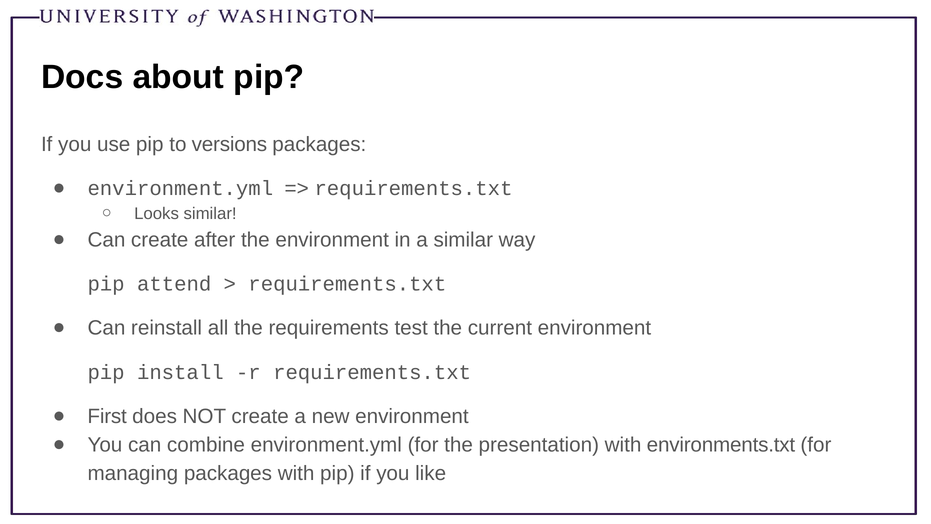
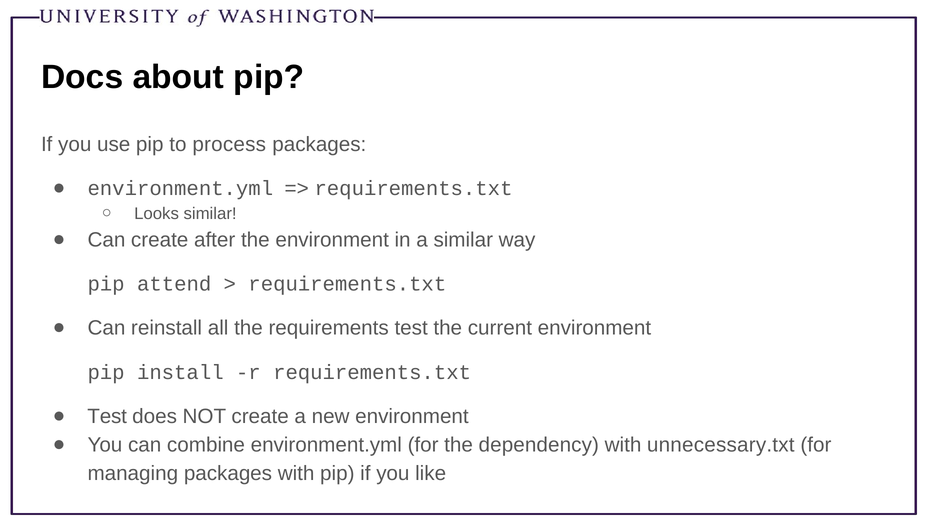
versions: versions -> process
First at (107, 416): First -> Test
presentation: presentation -> dependency
environments.txt: environments.txt -> unnecessary.txt
